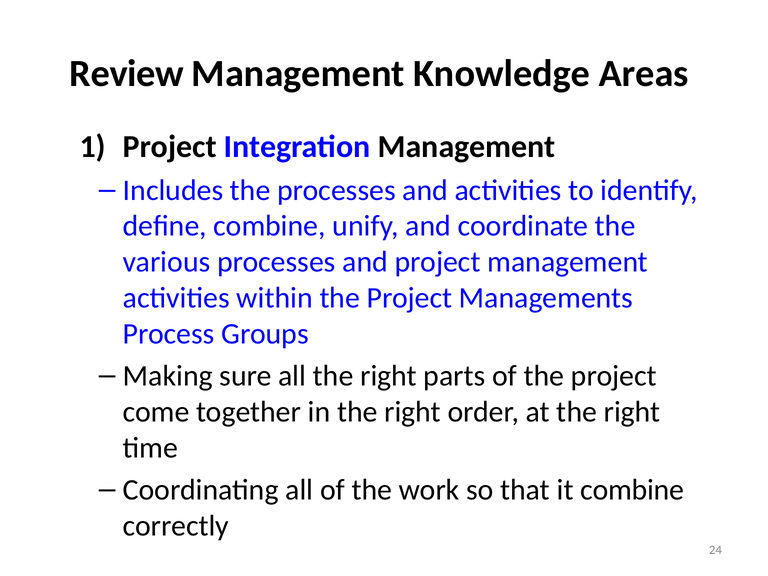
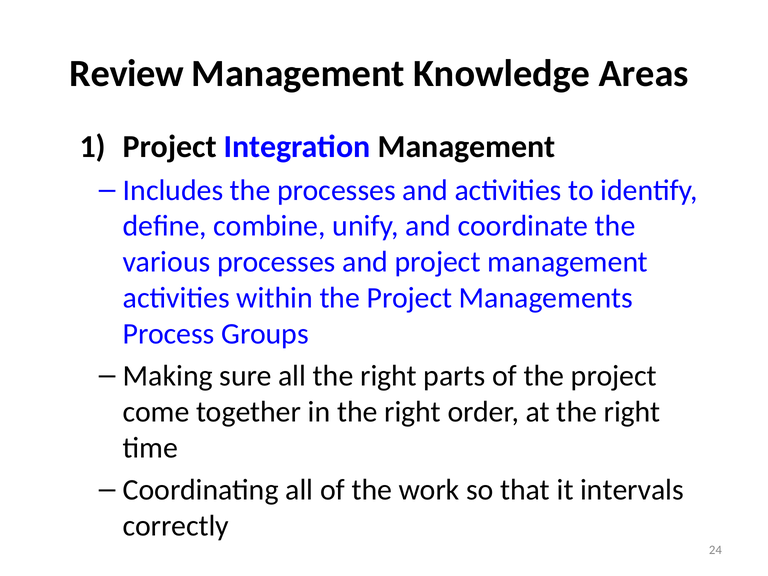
it combine: combine -> intervals
